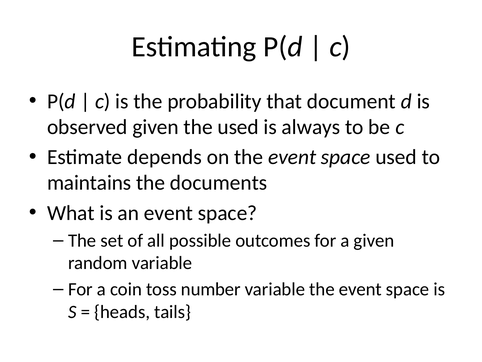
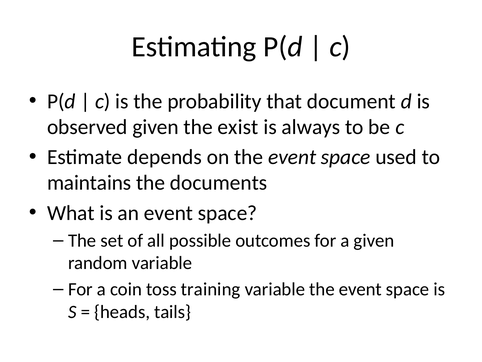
the used: used -> exist
number: number -> training
